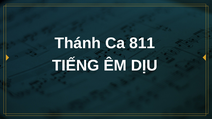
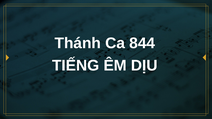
811: 811 -> 844
